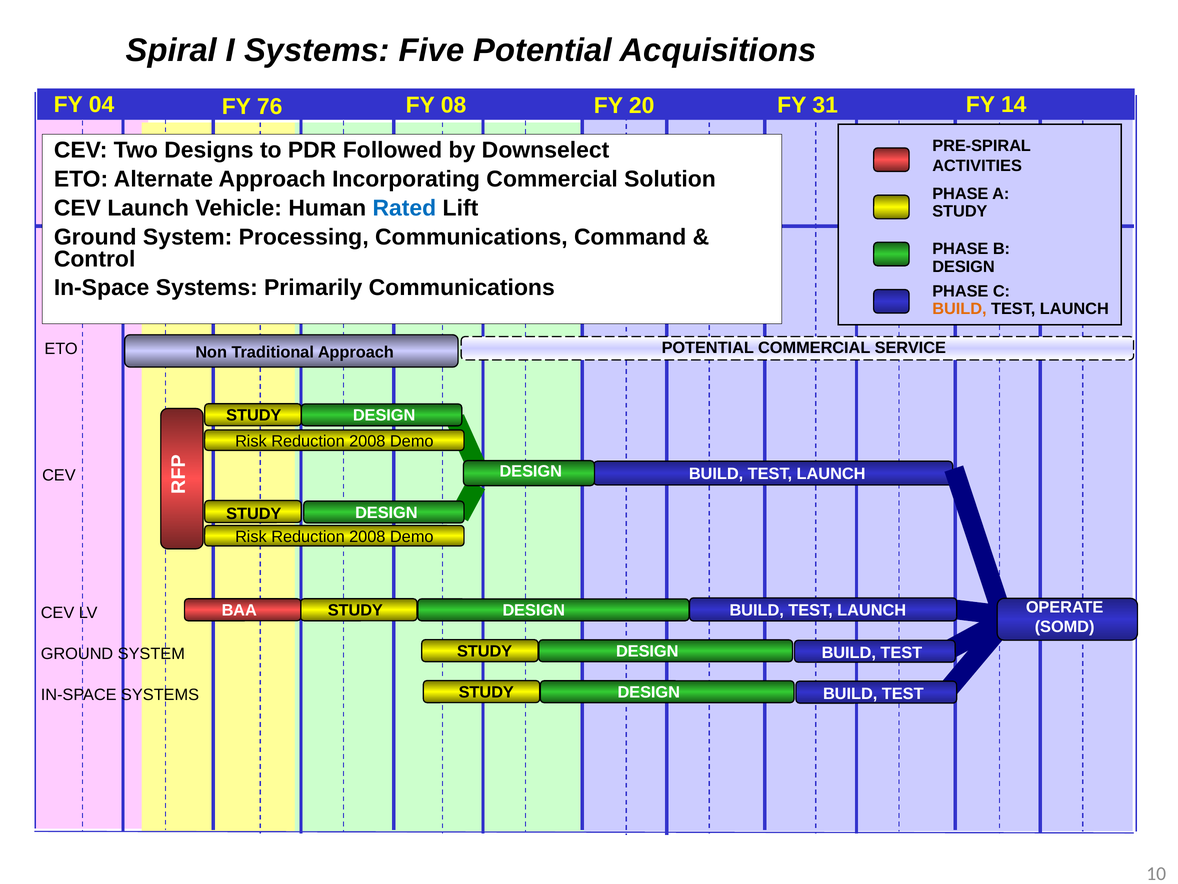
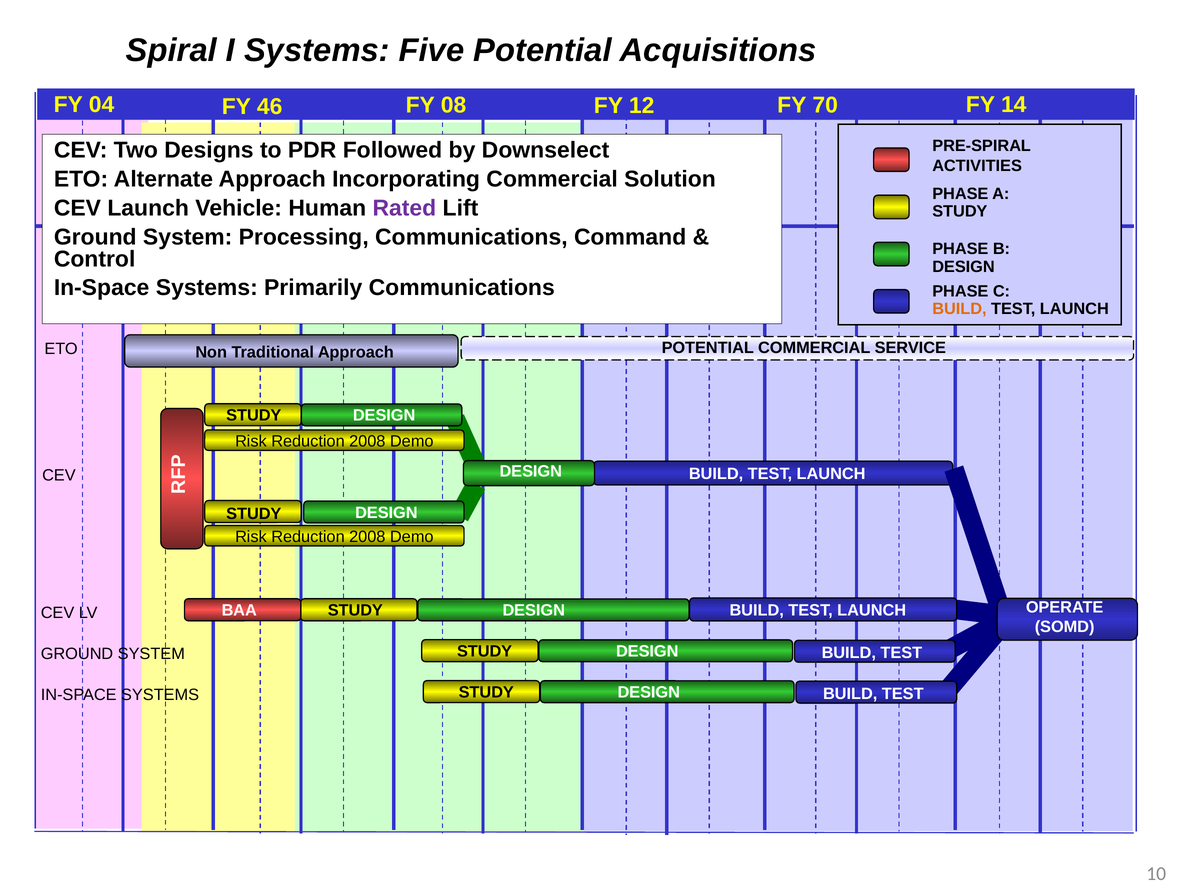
76: 76 -> 46
31: 31 -> 70
20: 20 -> 12
Rated colour: blue -> purple
